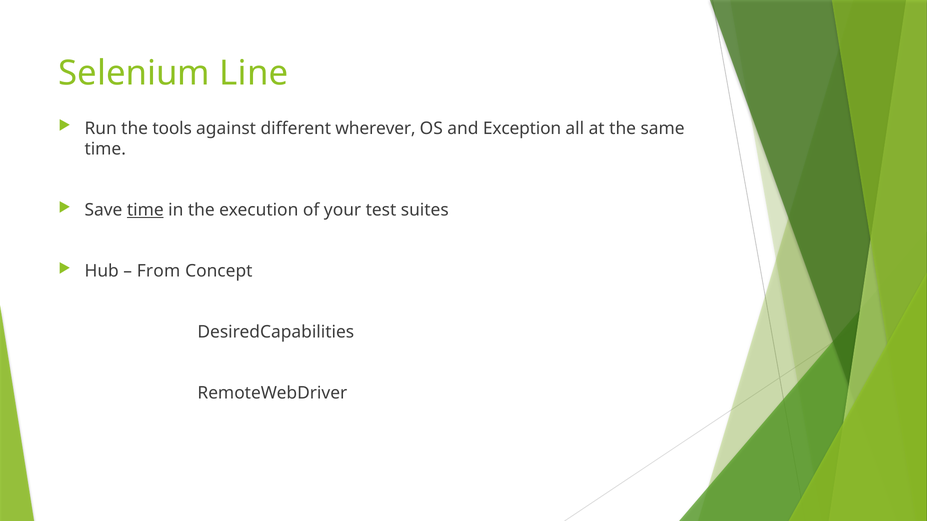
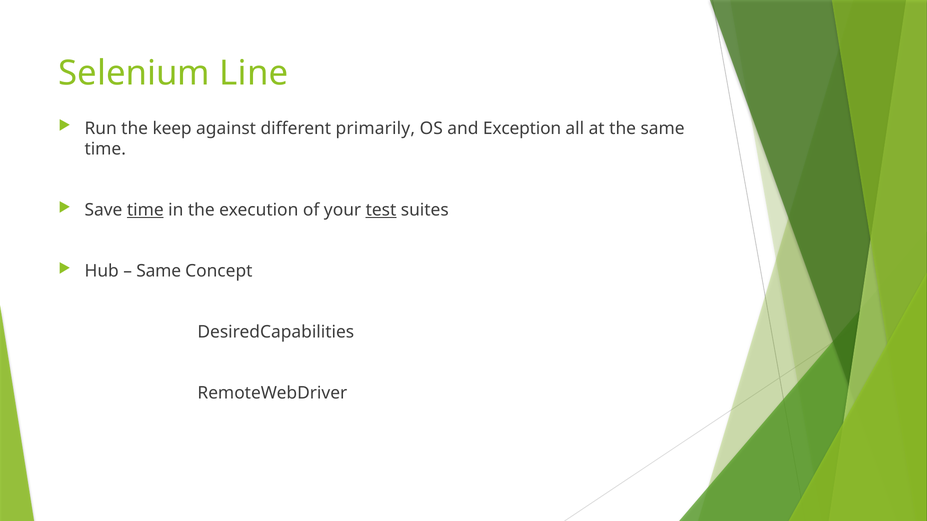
tools: tools -> keep
wherever: wherever -> primarily
test underline: none -> present
From at (159, 271): From -> Same
